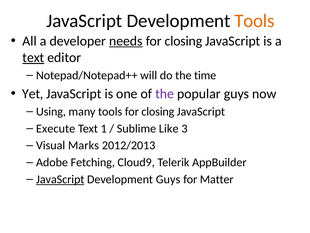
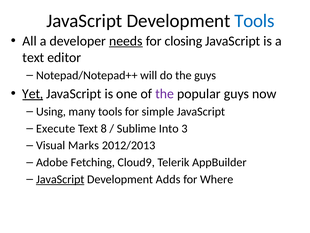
Tools at (254, 21) colour: orange -> blue
text at (33, 57) underline: present -> none
the time: time -> guys
Yet underline: none -> present
tools for closing: closing -> simple
1: 1 -> 8
Like: Like -> Into
Development Guys: Guys -> Adds
Matter: Matter -> Where
